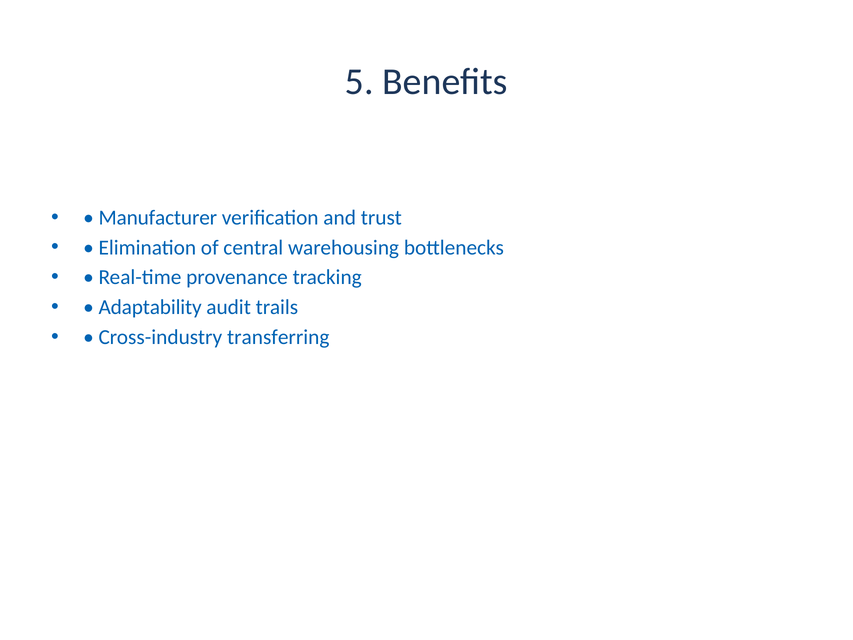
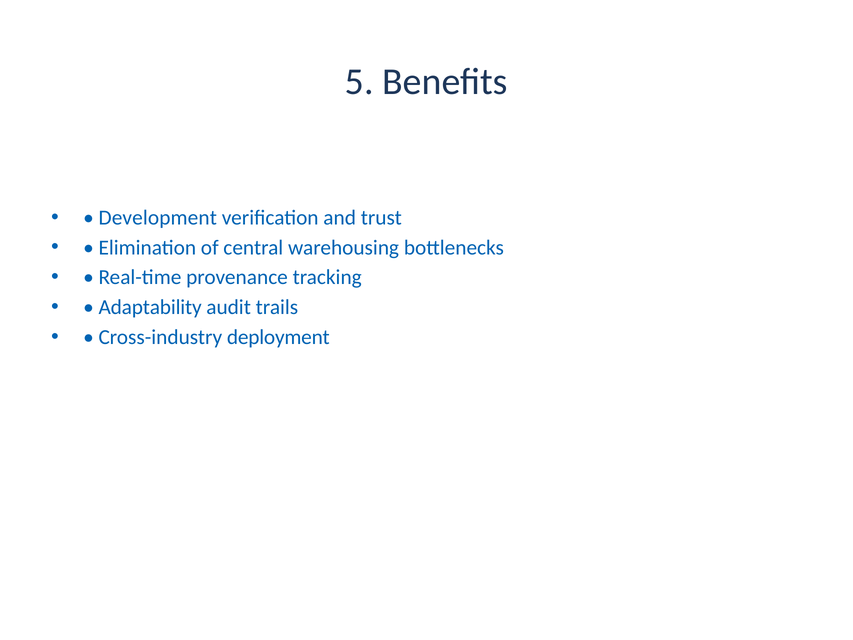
Manufacturer: Manufacturer -> Development
transferring: transferring -> deployment
